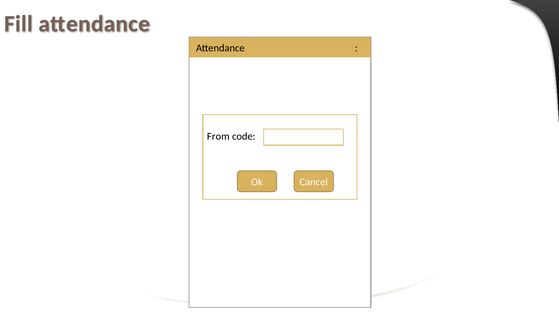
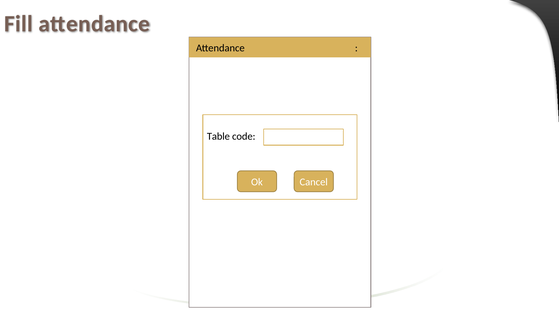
From: From -> Table
